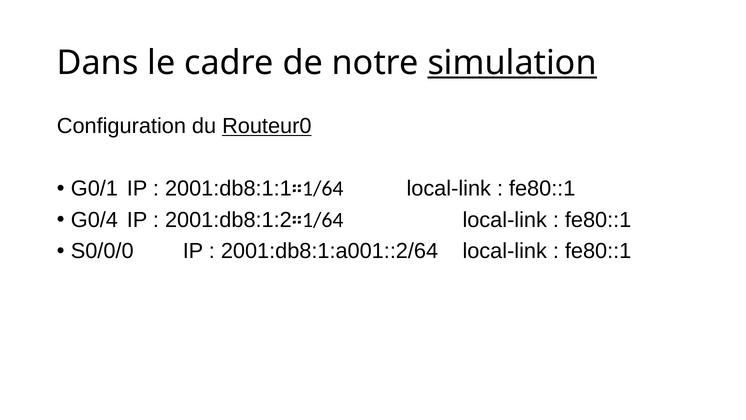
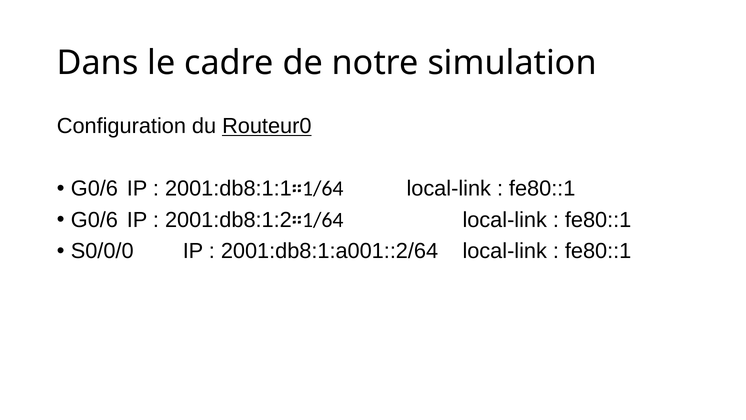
simulation underline: present -> none
G0/1 at (94, 189): G0/1 -> G0/6
G0/4 at (94, 220): G0/4 -> G0/6
